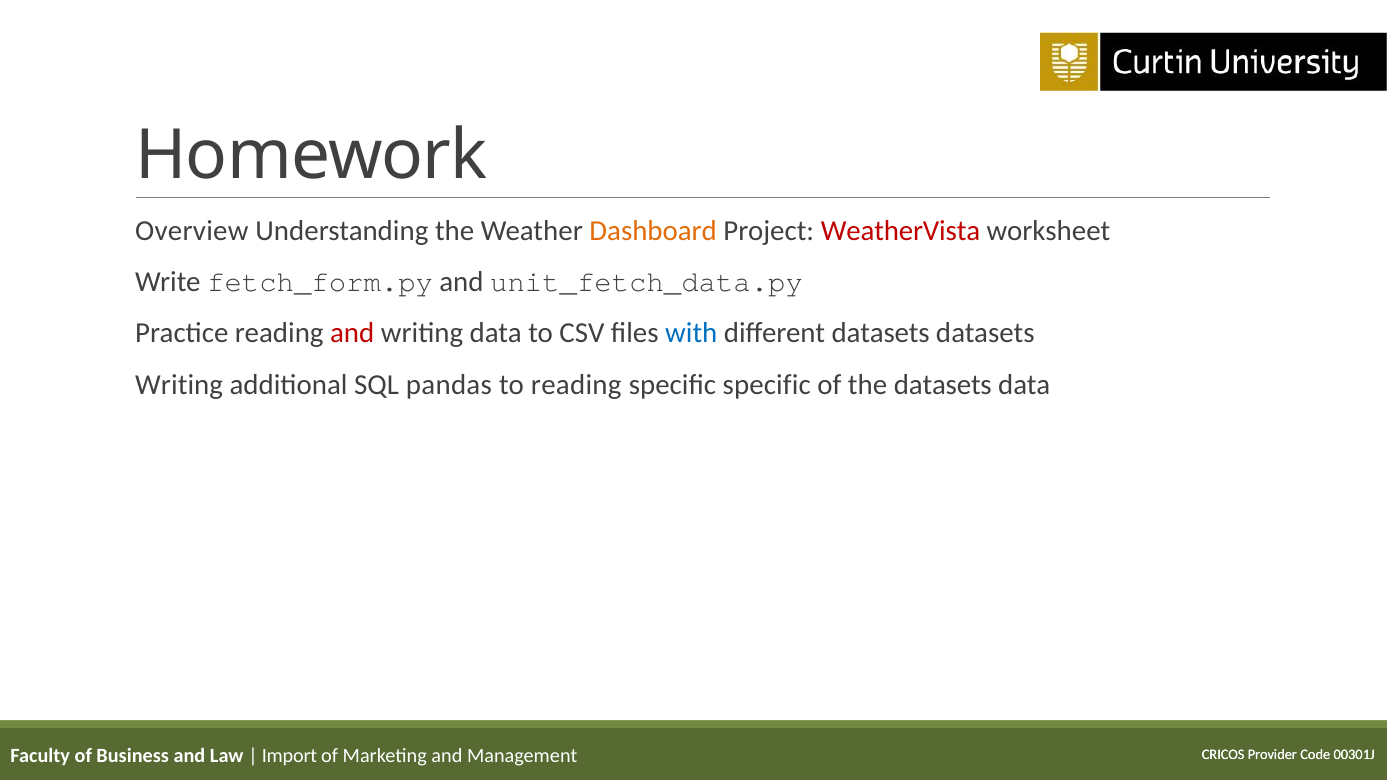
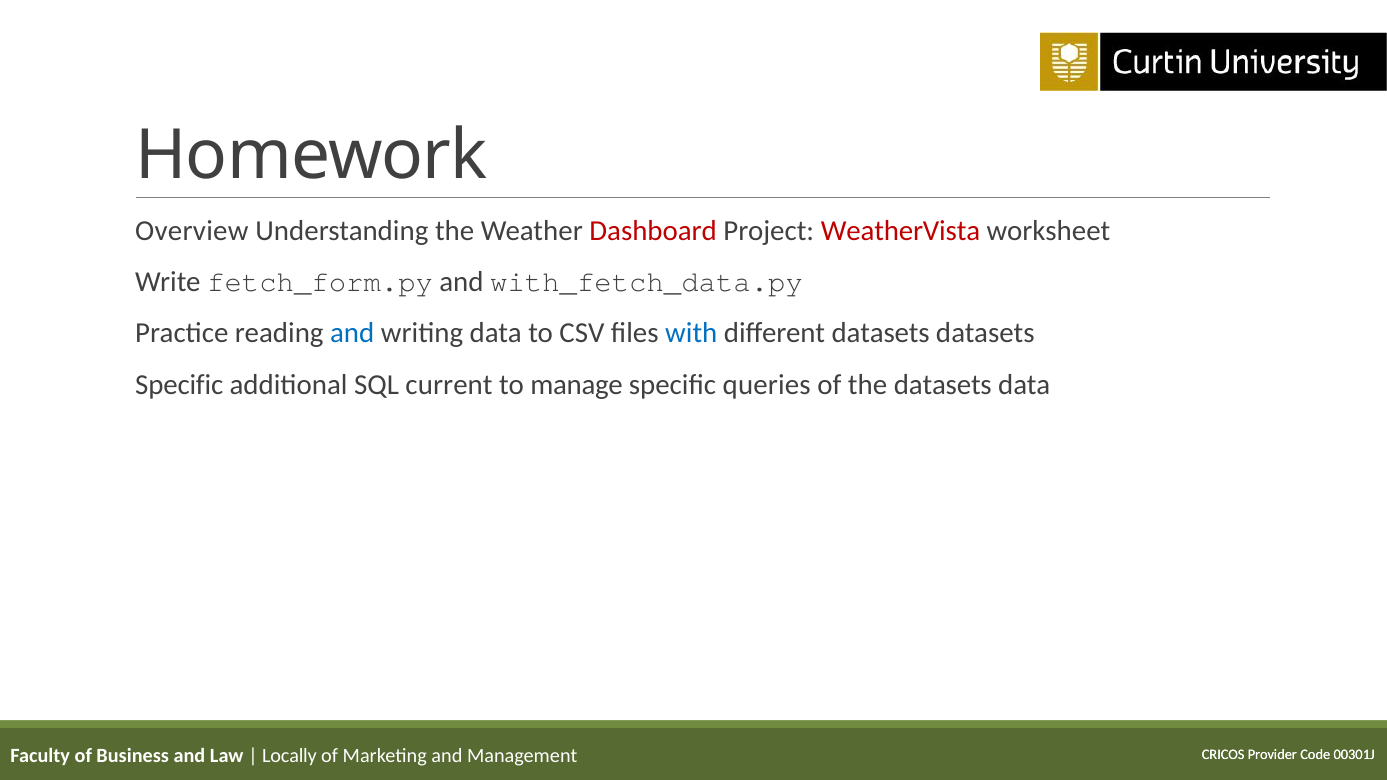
Dashboard colour: orange -> red
unit_fetch_data.py: unit_fetch_data.py -> with_fetch_data.py
and at (352, 333) colour: red -> blue
Writing at (179, 385): Writing -> Specific
pandas: pandas -> current
to reading: reading -> manage
specific specific: specific -> queries
Import: Import -> Locally
